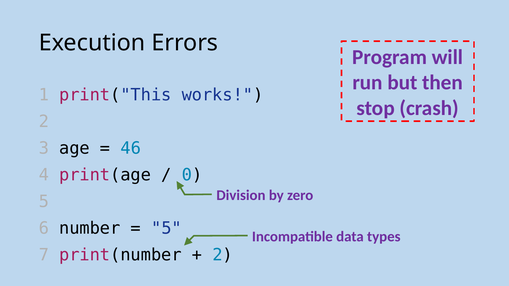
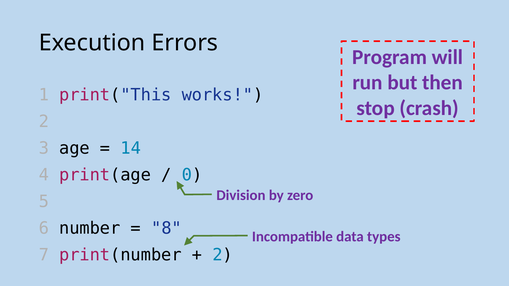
46: 46 -> 14
5 at (166, 229): 5 -> 8
